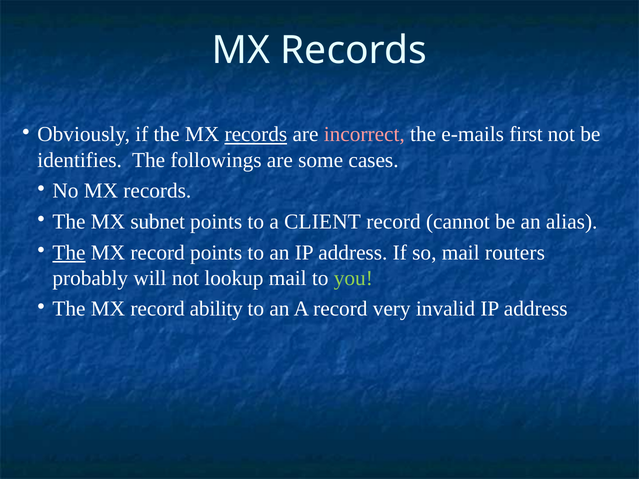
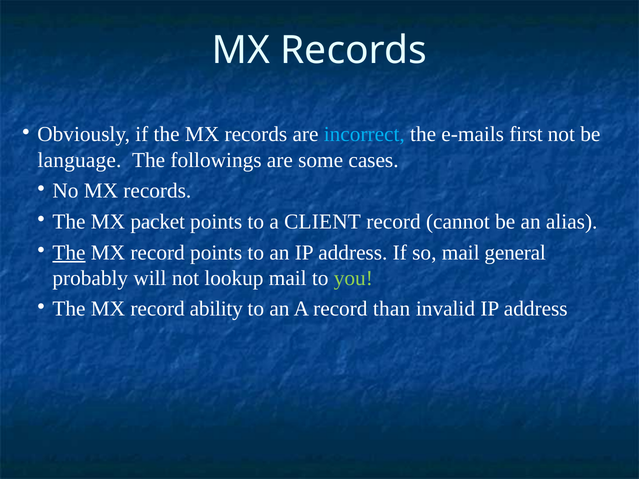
records at (256, 135) underline: present -> none
incorrect colour: pink -> light blue
identifies: identifies -> language
subnet: subnet -> packet
routers: routers -> general
very: very -> than
